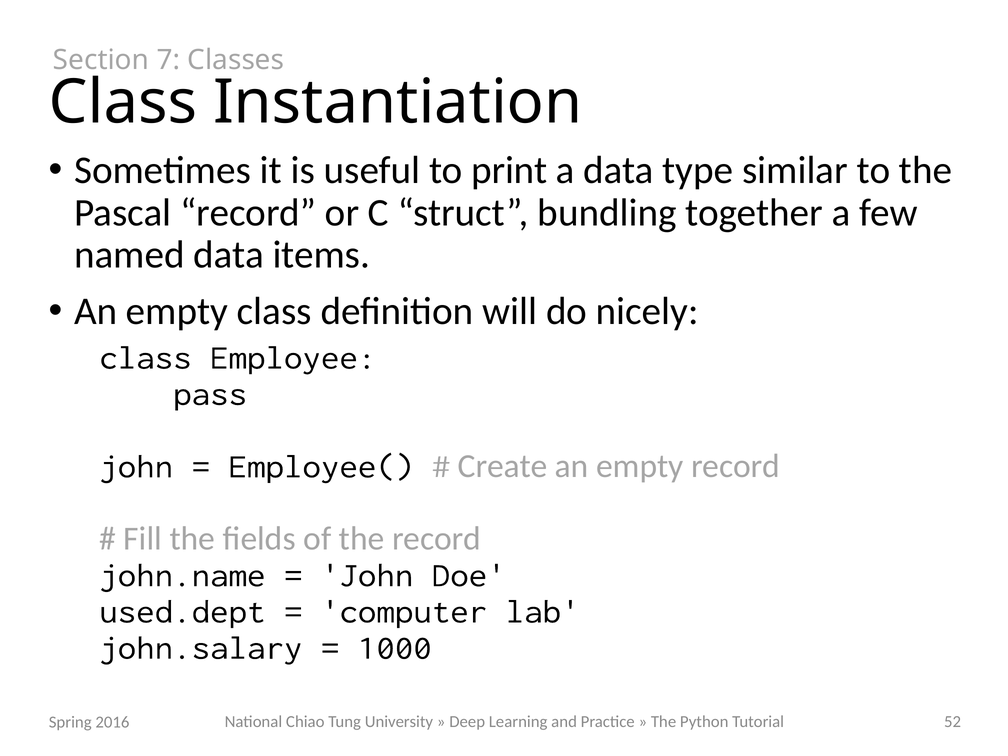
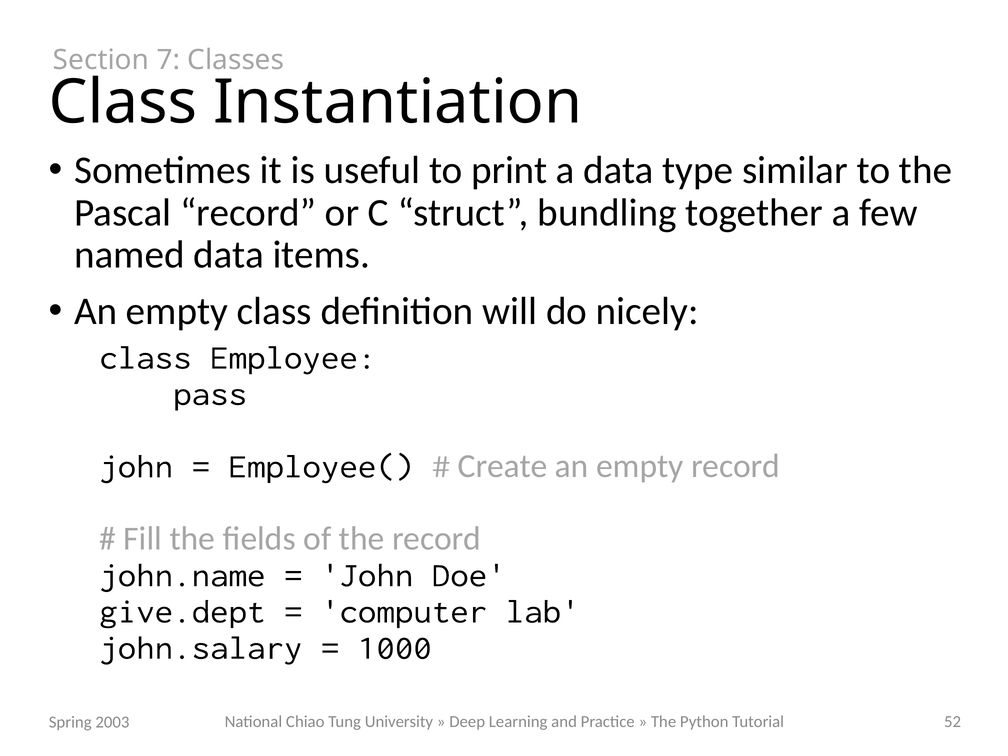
used.dept: used.dept -> give.dept
2016: 2016 -> 2003
